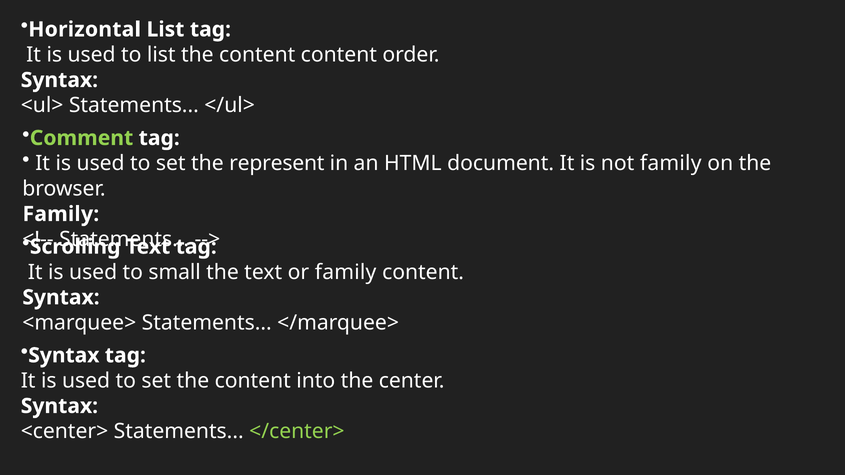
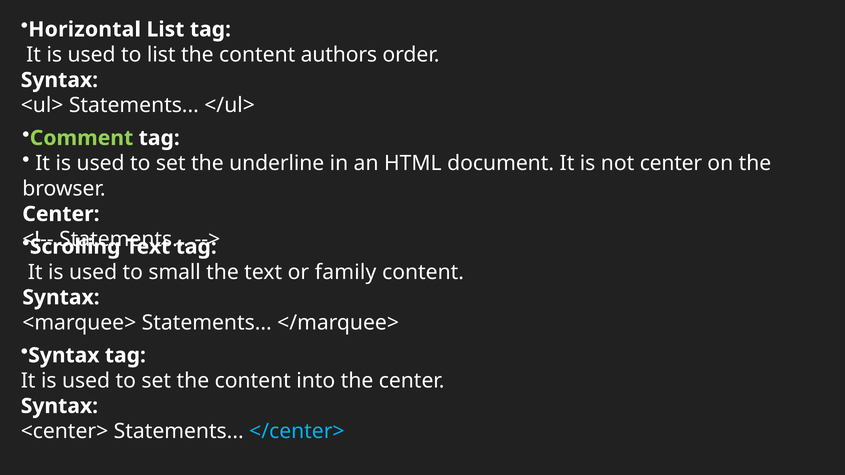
content content: content -> authors
represent: represent -> underline
not family: family -> center
Family at (61, 214): Family -> Center
</center> colour: light green -> light blue
